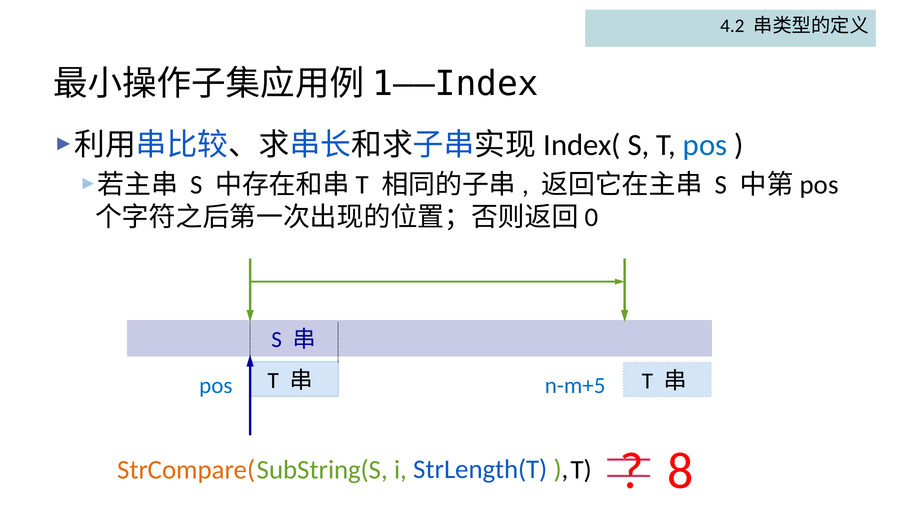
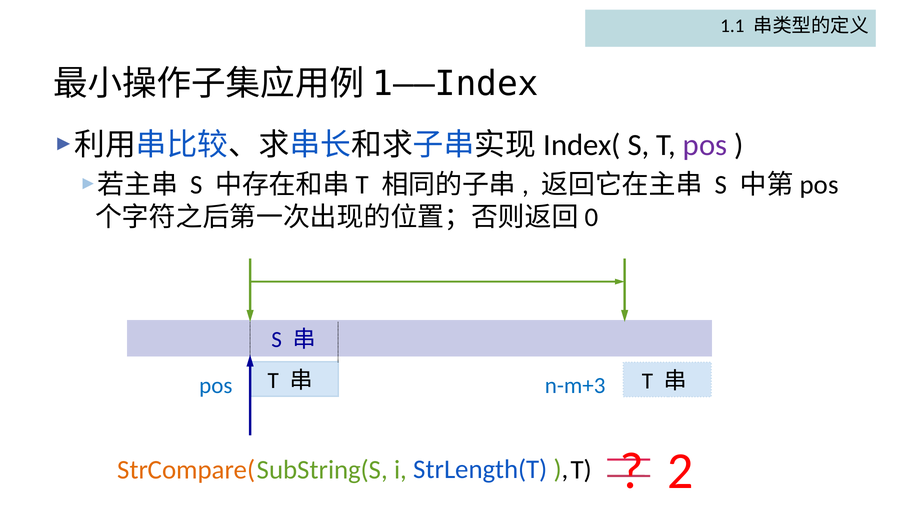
4.2: 4.2 -> 1.1
pos at (705, 145) colour: blue -> purple
n-m+5: n-m+5 -> n-m+3
8: 8 -> 2
